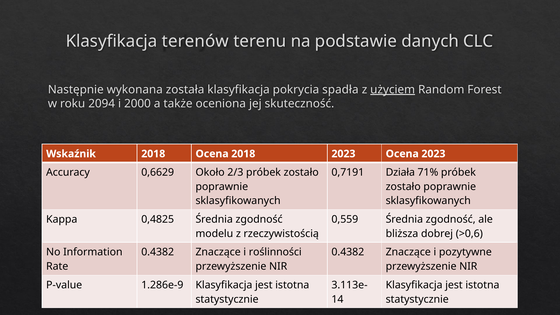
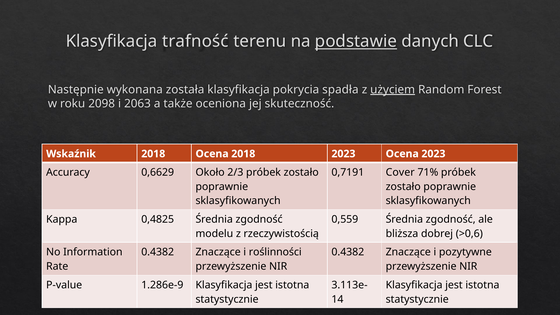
terenów: terenów -> trafność
podstawie underline: none -> present
2094: 2094 -> 2098
2000: 2000 -> 2063
Działa: Działa -> Cover
